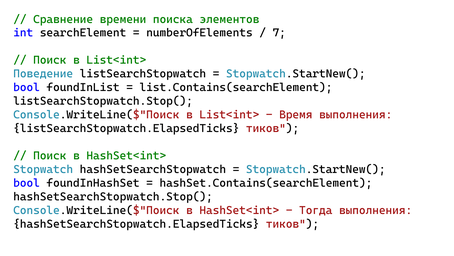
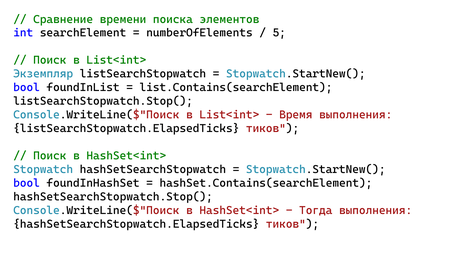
7: 7 -> 5
Поведение: Поведение -> Экземпляр
